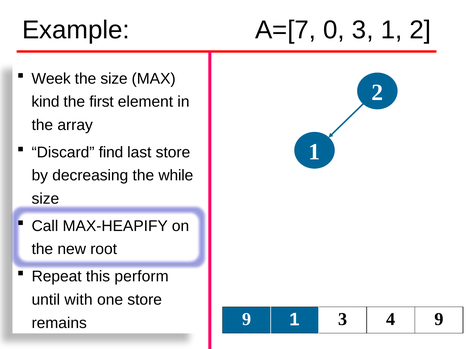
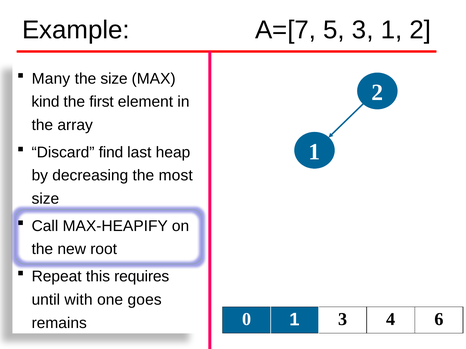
0: 0 -> 5
Week: Week -> Many
last store: store -> heap
while: while -> most
perform: perform -> requires
one store: store -> goes
remains 9: 9 -> 0
4 9: 9 -> 6
